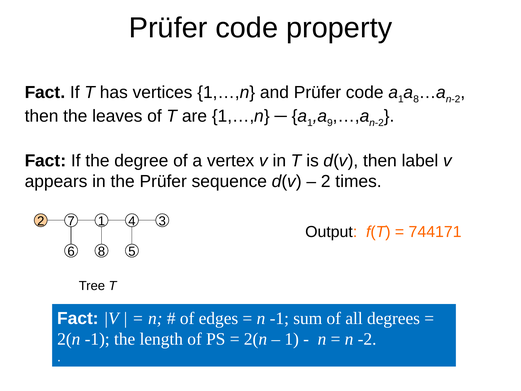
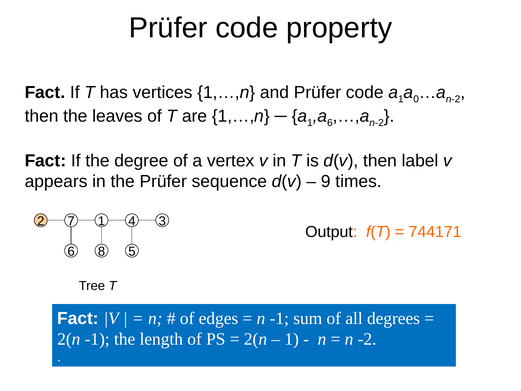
a 8: 8 -> 0
9 at (330, 123): 9 -> 6
2 at (326, 181): 2 -> 9
